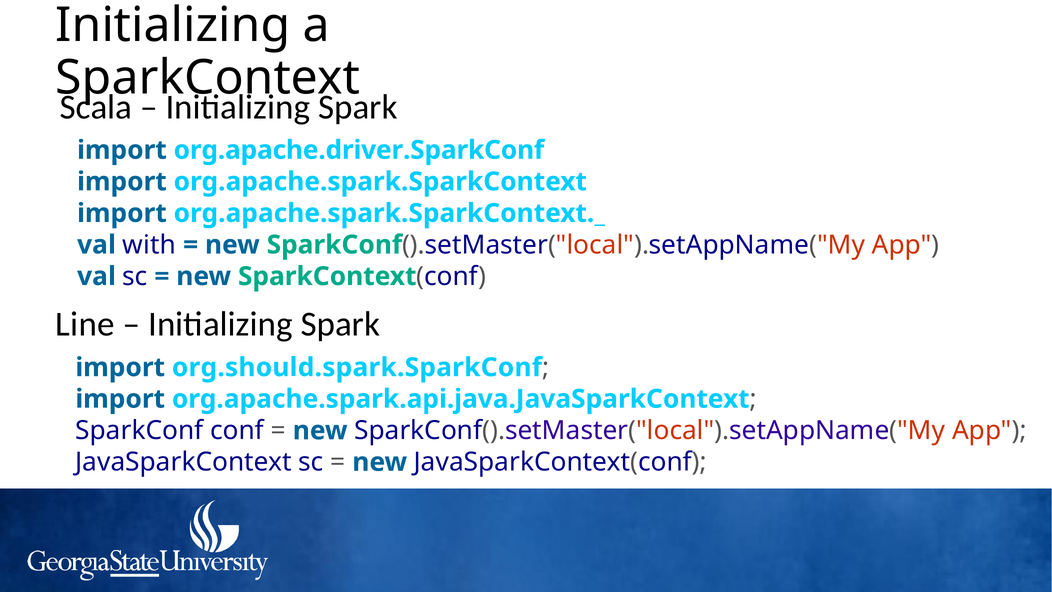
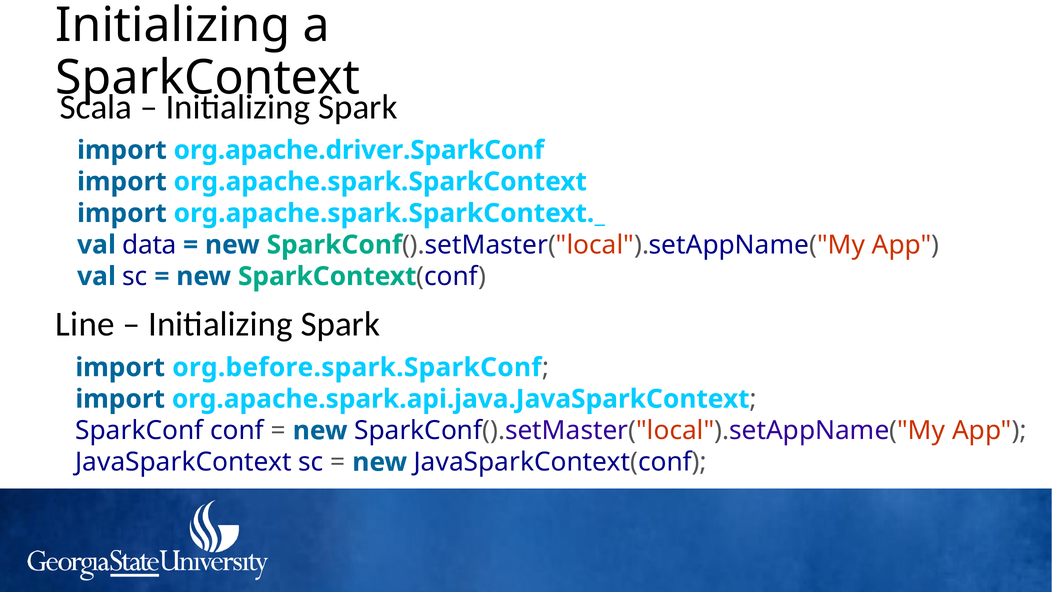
with: with -> data
org.should.spark.SparkConf: org.should.spark.SparkConf -> org.before.spark.SparkConf
